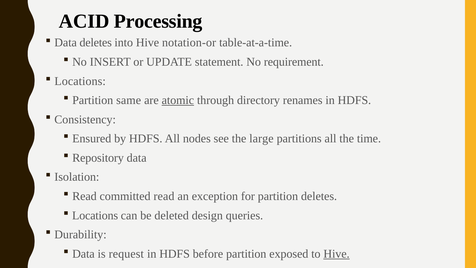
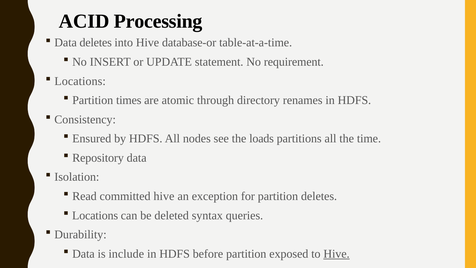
notation-or: notation-or -> database-or
same: same -> times
atomic underline: present -> none
large: large -> loads
committed read: read -> hive
design: design -> syntax
request: request -> include
